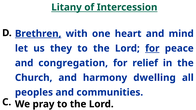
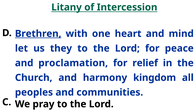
for at (152, 48) underline: present -> none
congregation: congregation -> proclamation
dwelling: dwelling -> kingdom
